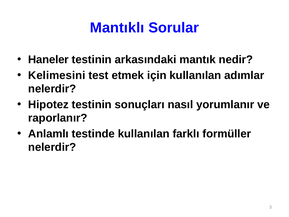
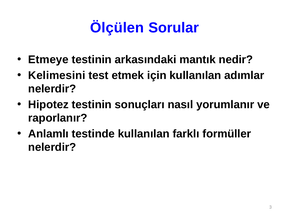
Mantıklı: Mantıklı -> Ölçülen
Haneler: Haneler -> Etmeye
